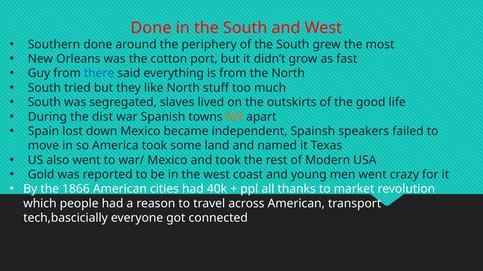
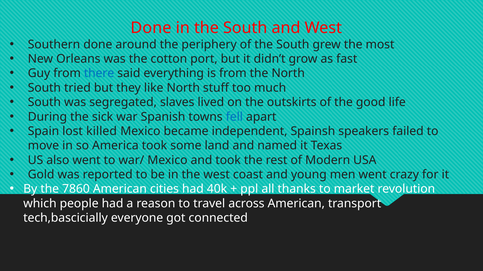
dist: dist -> sick
fell colour: orange -> blue
down: down -> killed
1866: 1866 -> 7860
